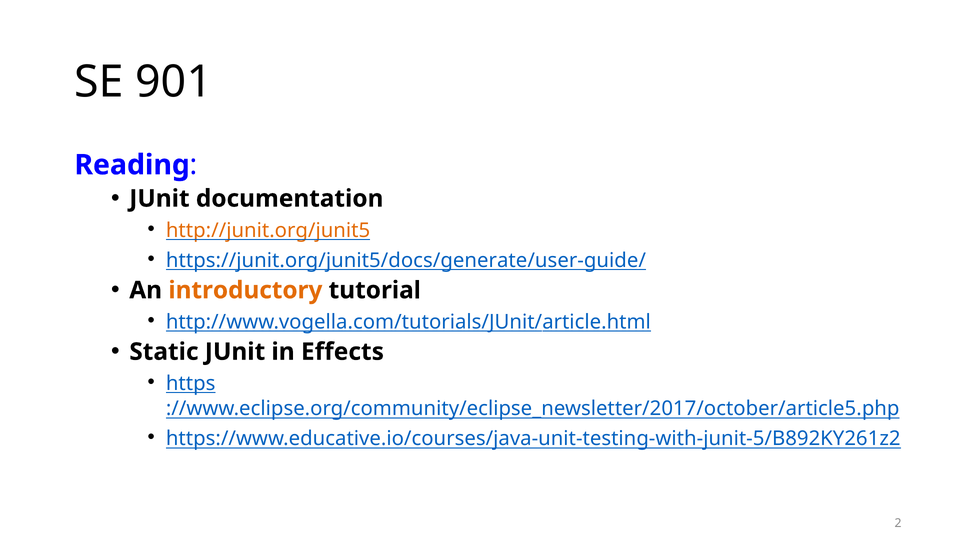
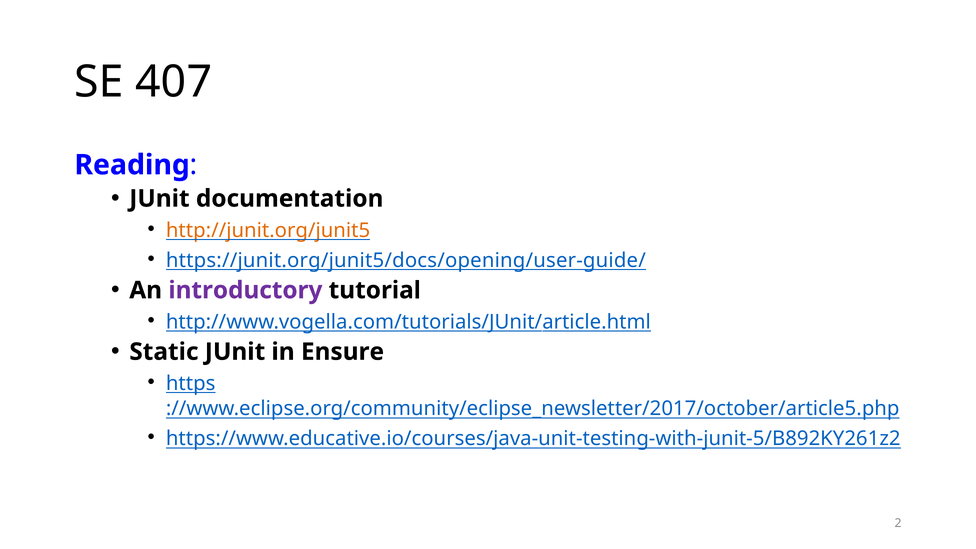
901: 901 -> 407
https://junit.org/junit5/docs/generate/user-guide/: https://junit.org/junit5/docs/generate/user-guide/ -> https://junit.org/junit5/docs/opening/user-guide/
introductory colour: orange -> purple
Effects: Effects -> Ensure
